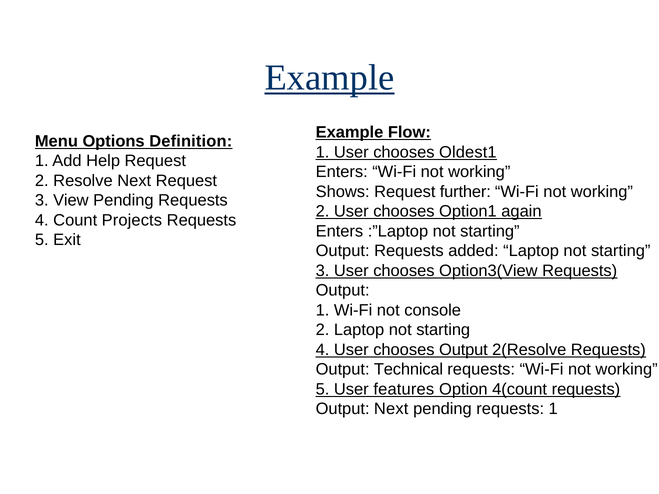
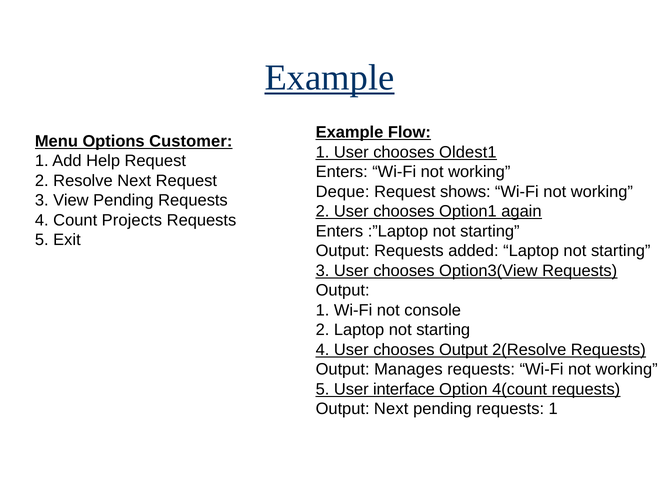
Definition: Definition -> Customer
Shows: Shows -> Deque
further: further -> shows
Technical: Technical -> Manages
features: features -> interface
